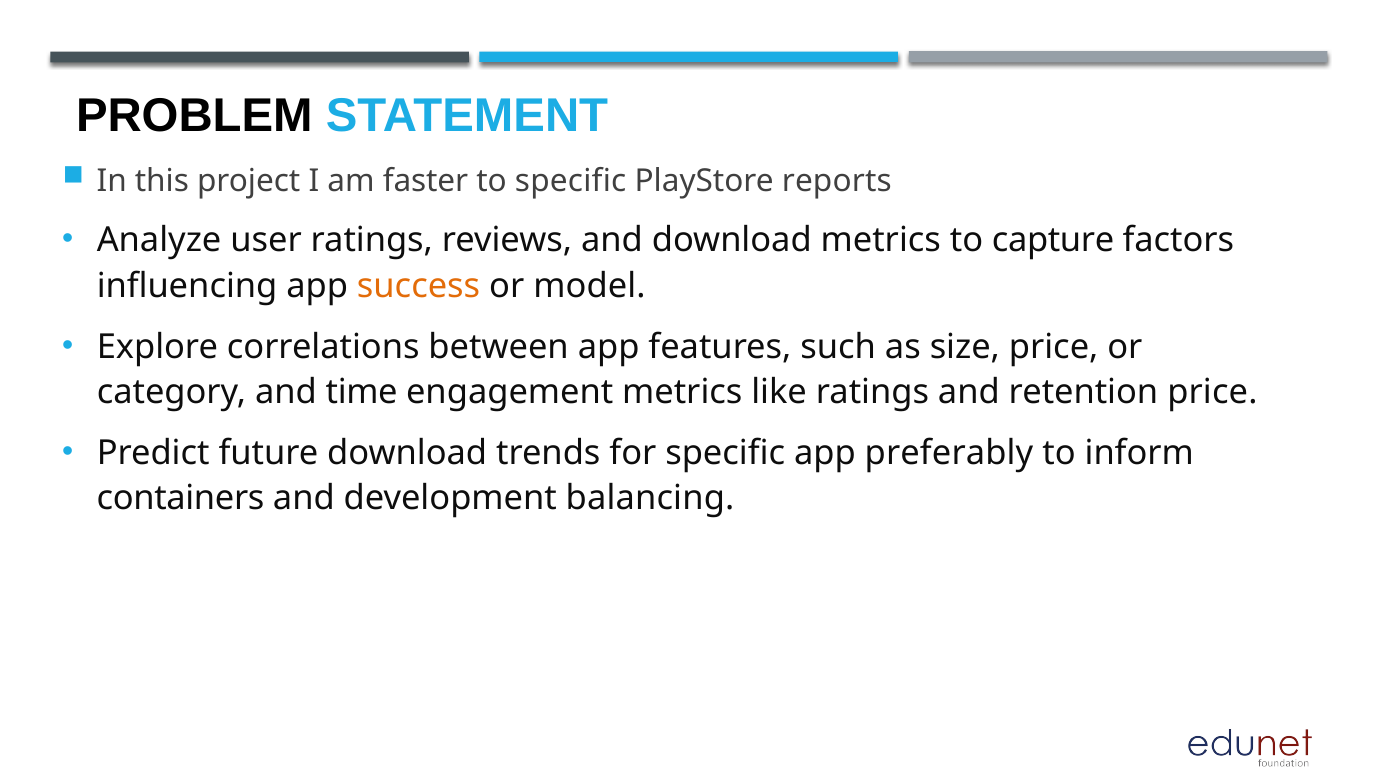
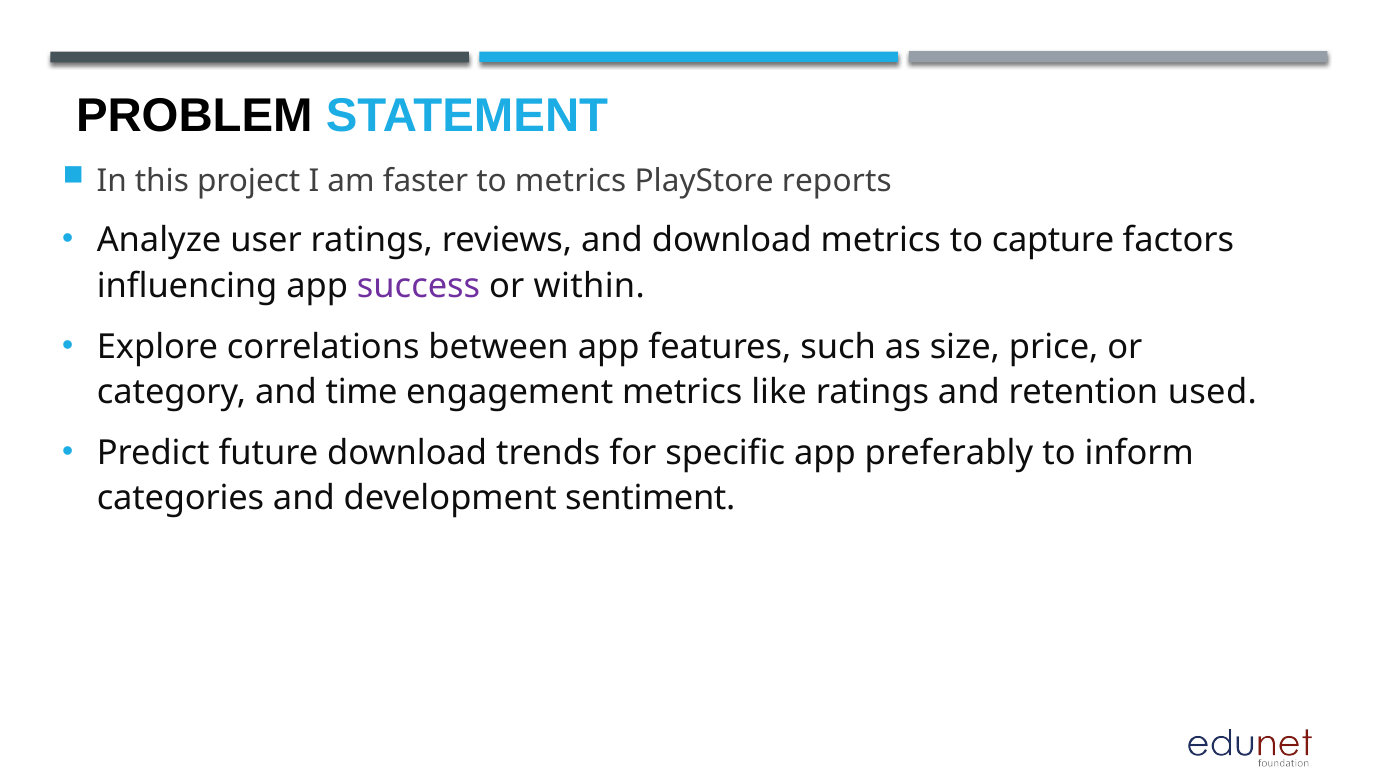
to specific: specific -> metrics
success colour: orange -> purple
model: model -> within
retention price: price -> used
containers: containers -> categories
balancing: balancing -> sentiment
